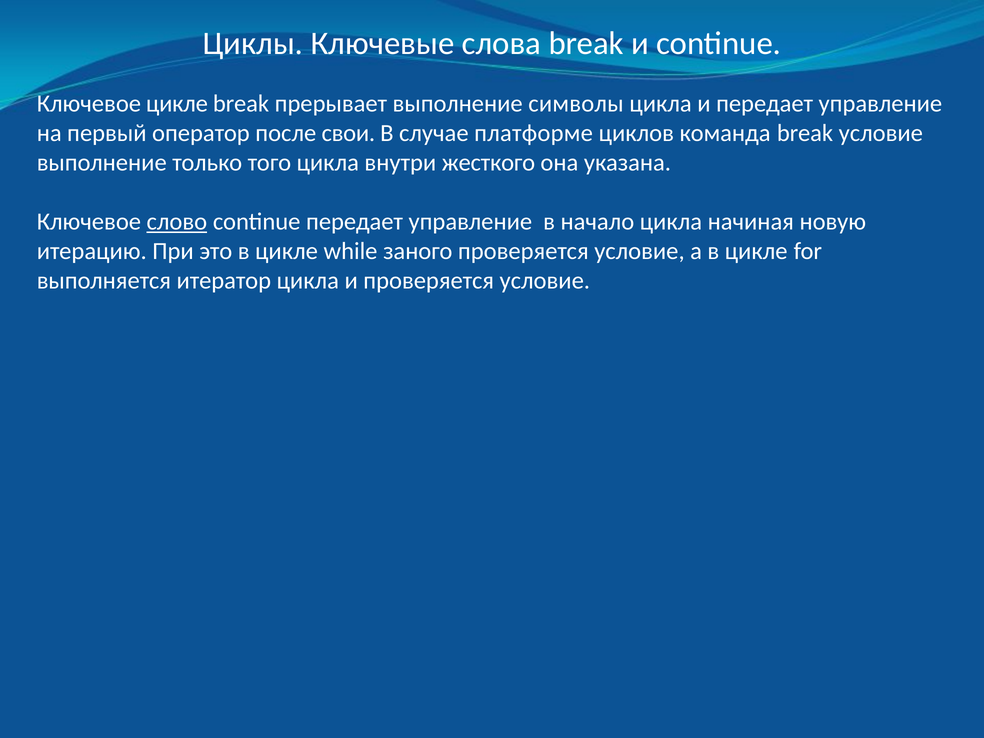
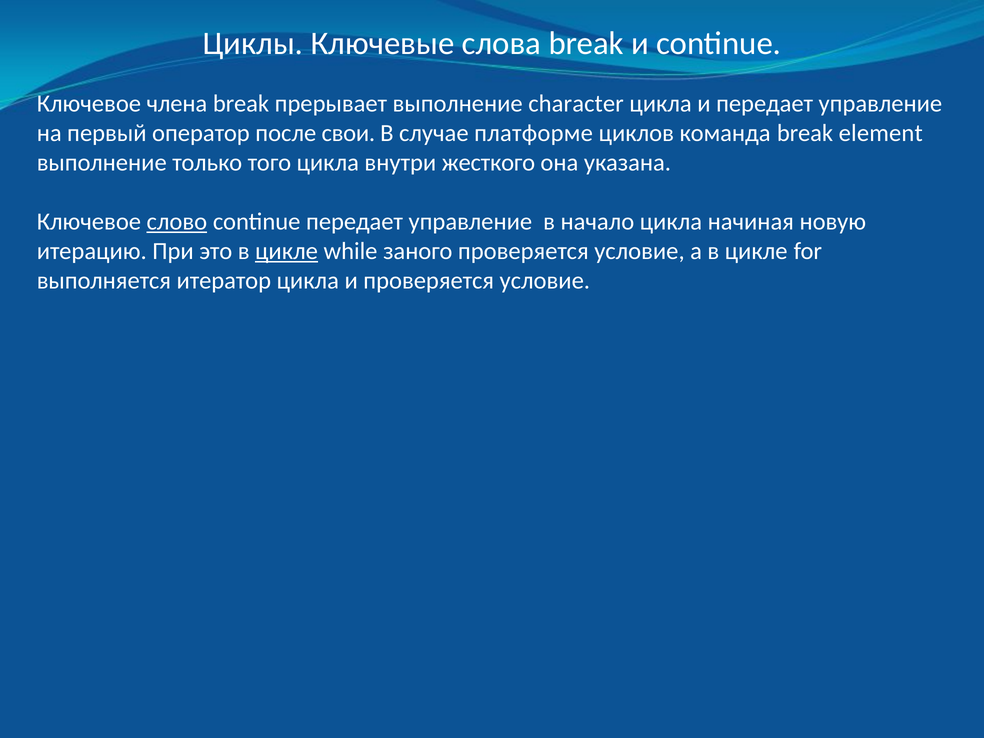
Ключевое цикле: цикле -> члена
символы: символы -> character
break условие: условие -> element
цикле at (287, 251) underline: none -> present
